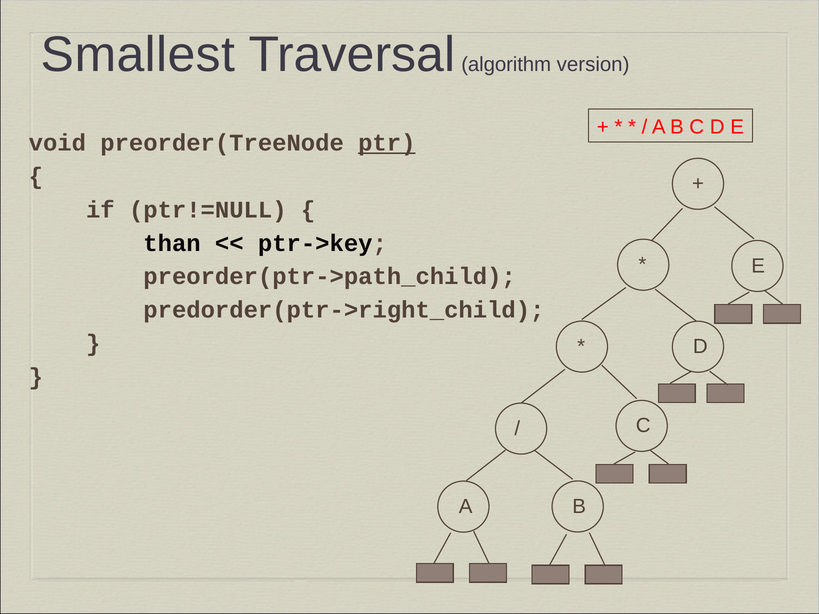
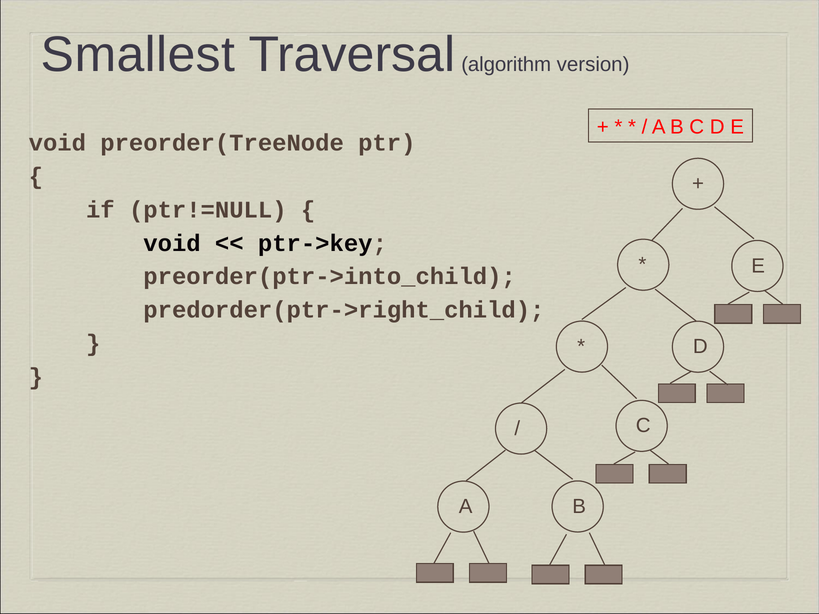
ptr underline: present -> none
than at (172, 243): than -> void
preorder(ptr->path_child: preorder(ptr->path_child -> preorder(ptr->into_child
